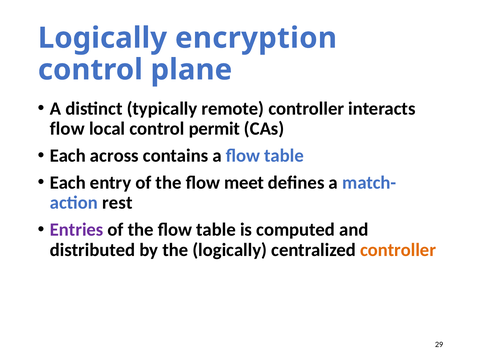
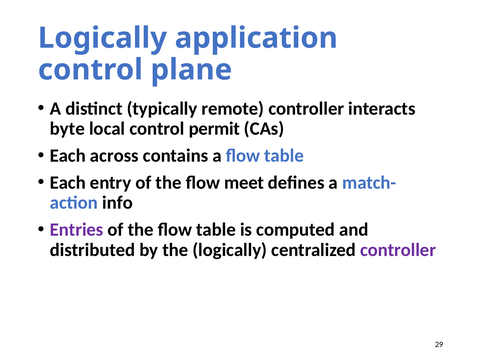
encryption: encryption -> application
flow at (67, 129): flow -> byte
rest: rest -> info
controller at (398, 250) colour: orange -> purple
